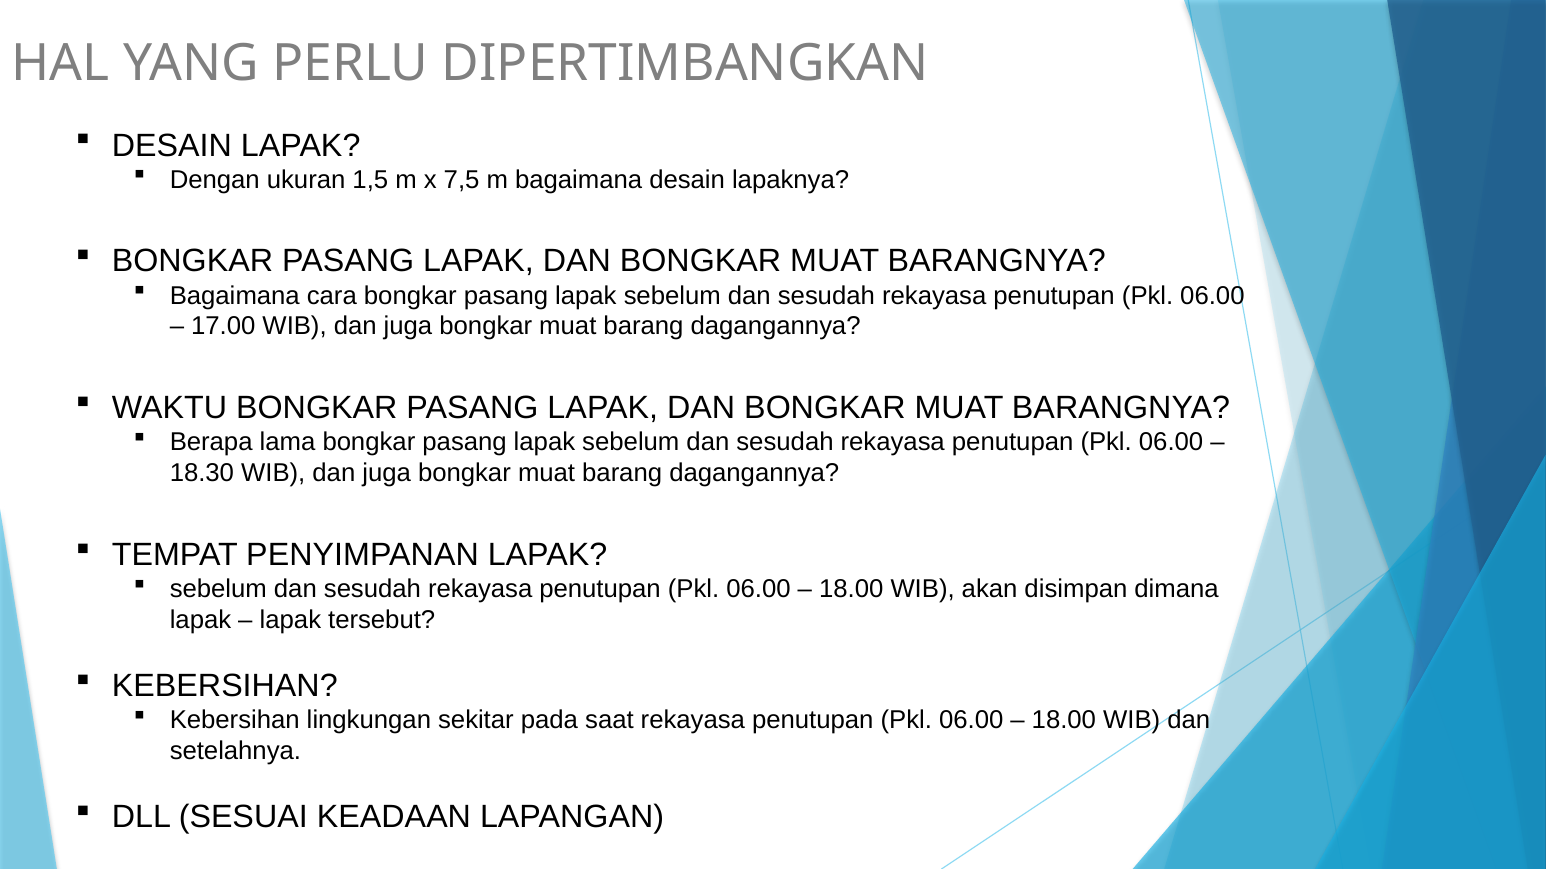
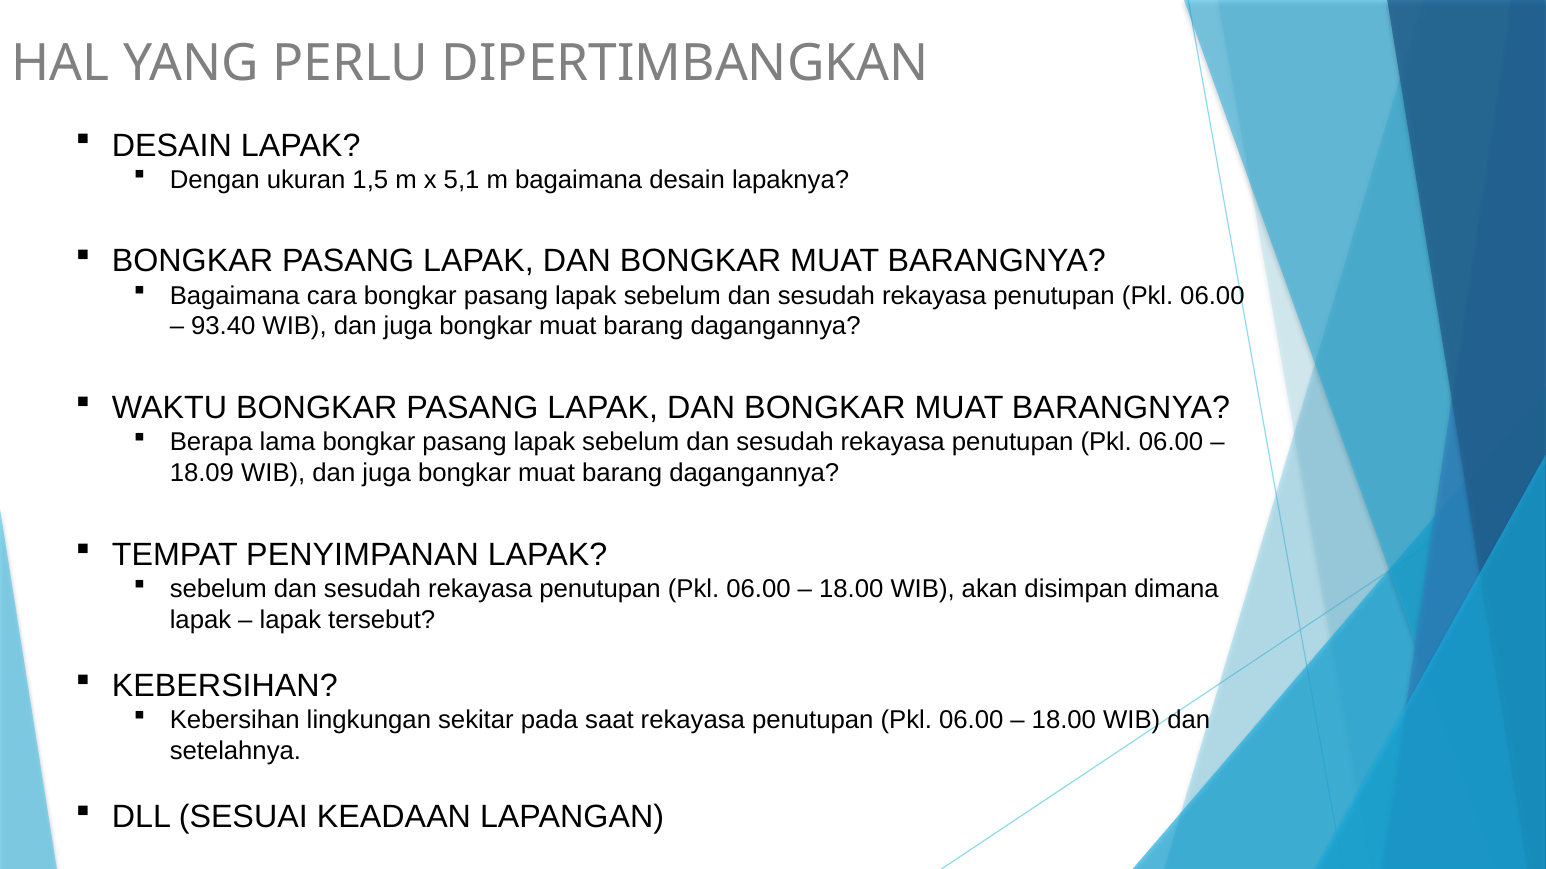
7,5: 7,5 -> 5,1
17.00: 17.00 -> 93.40
18.30: 18.30 -> 18.09
